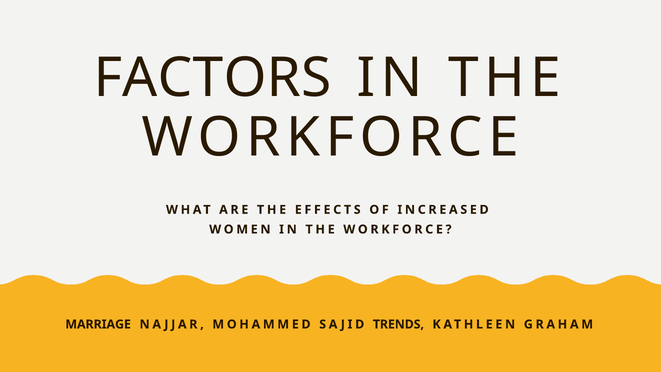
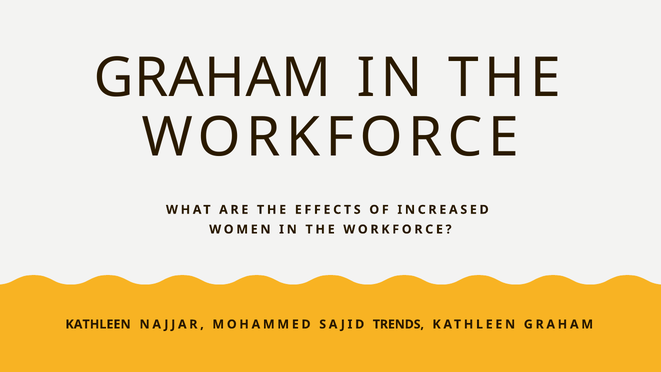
FACTORS at (213, 78): FACTORS -> GRAHAM
MARRIAGE at (98, 324): MARRIAGE -> KATHLEEN
